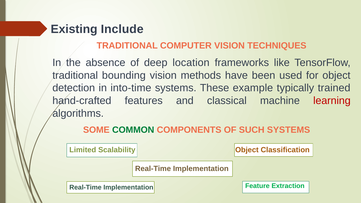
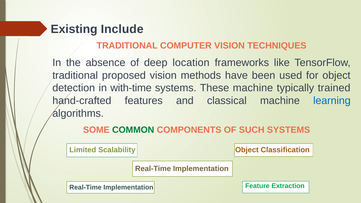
bounding: bounding -> proposed
into-time: into-time -> with-time
These example: example -> machine
learning colour: red -> blue
